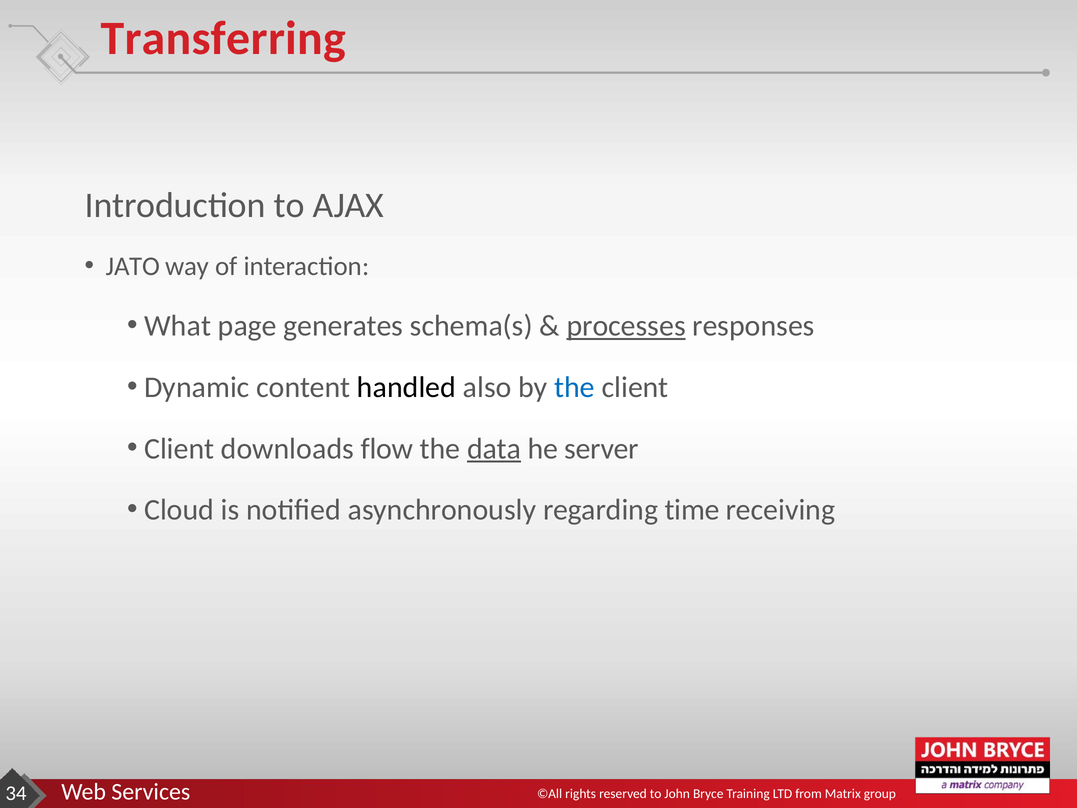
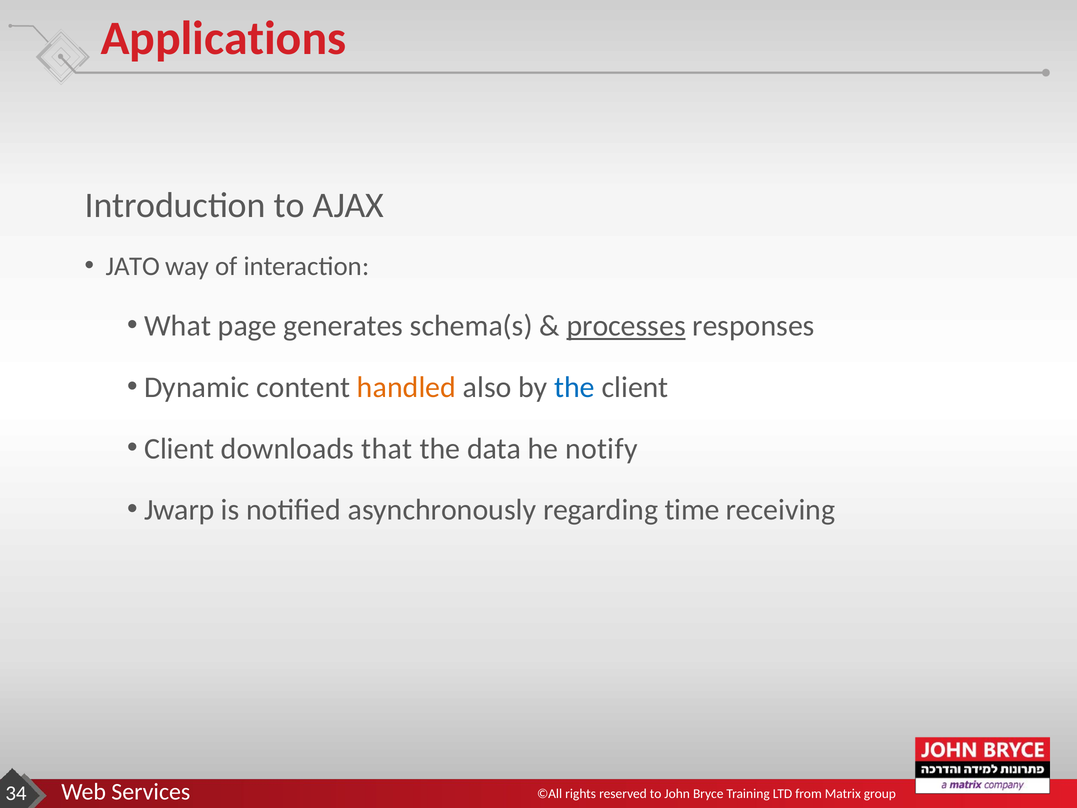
Transferring: Transferring -> Applications
handled colour: black -> orange
flow: flow -> that
data underline: present -> none
server: server -> notify
Cloud: Cloud -> Jwarp
